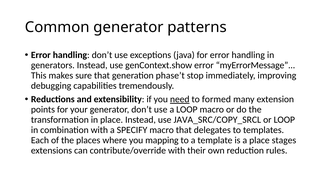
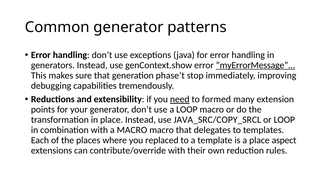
myErrorMessage underline: none -> present
a SPECIFY: SPECIFY -> MACRO
mapping: mapping -> replaced
stages: stages -> aspect
